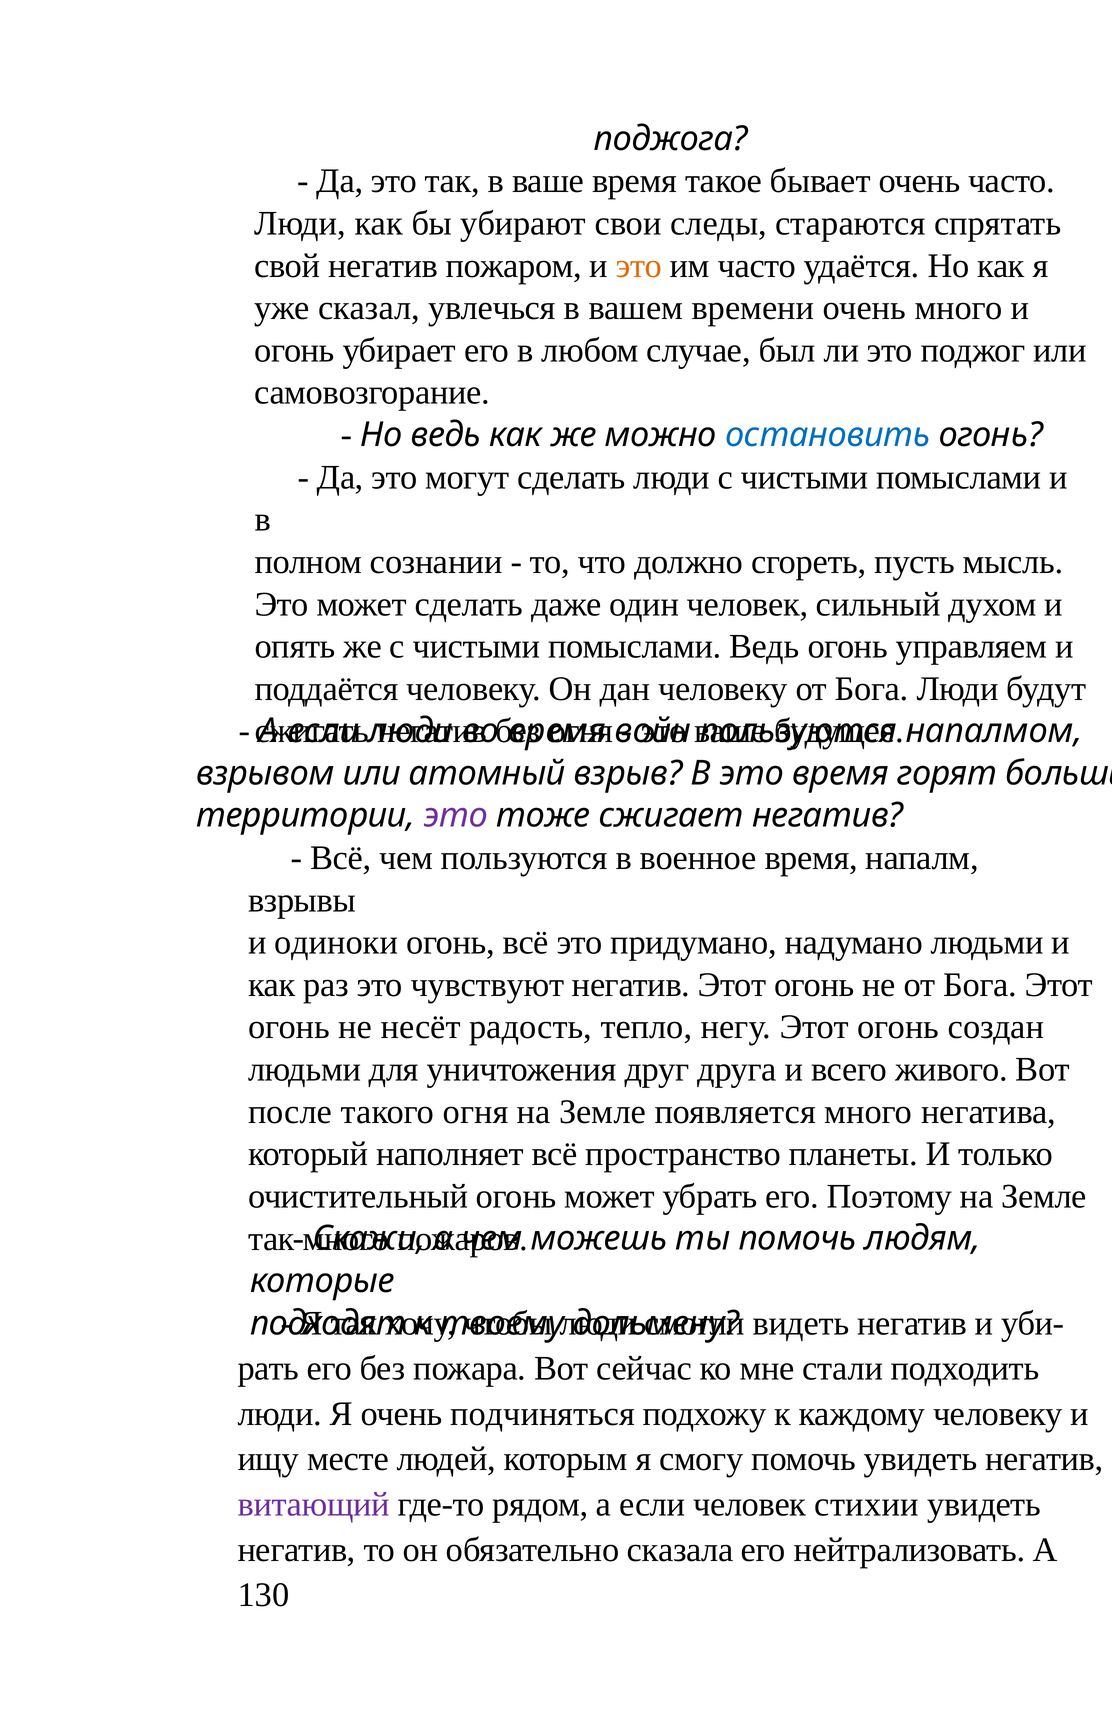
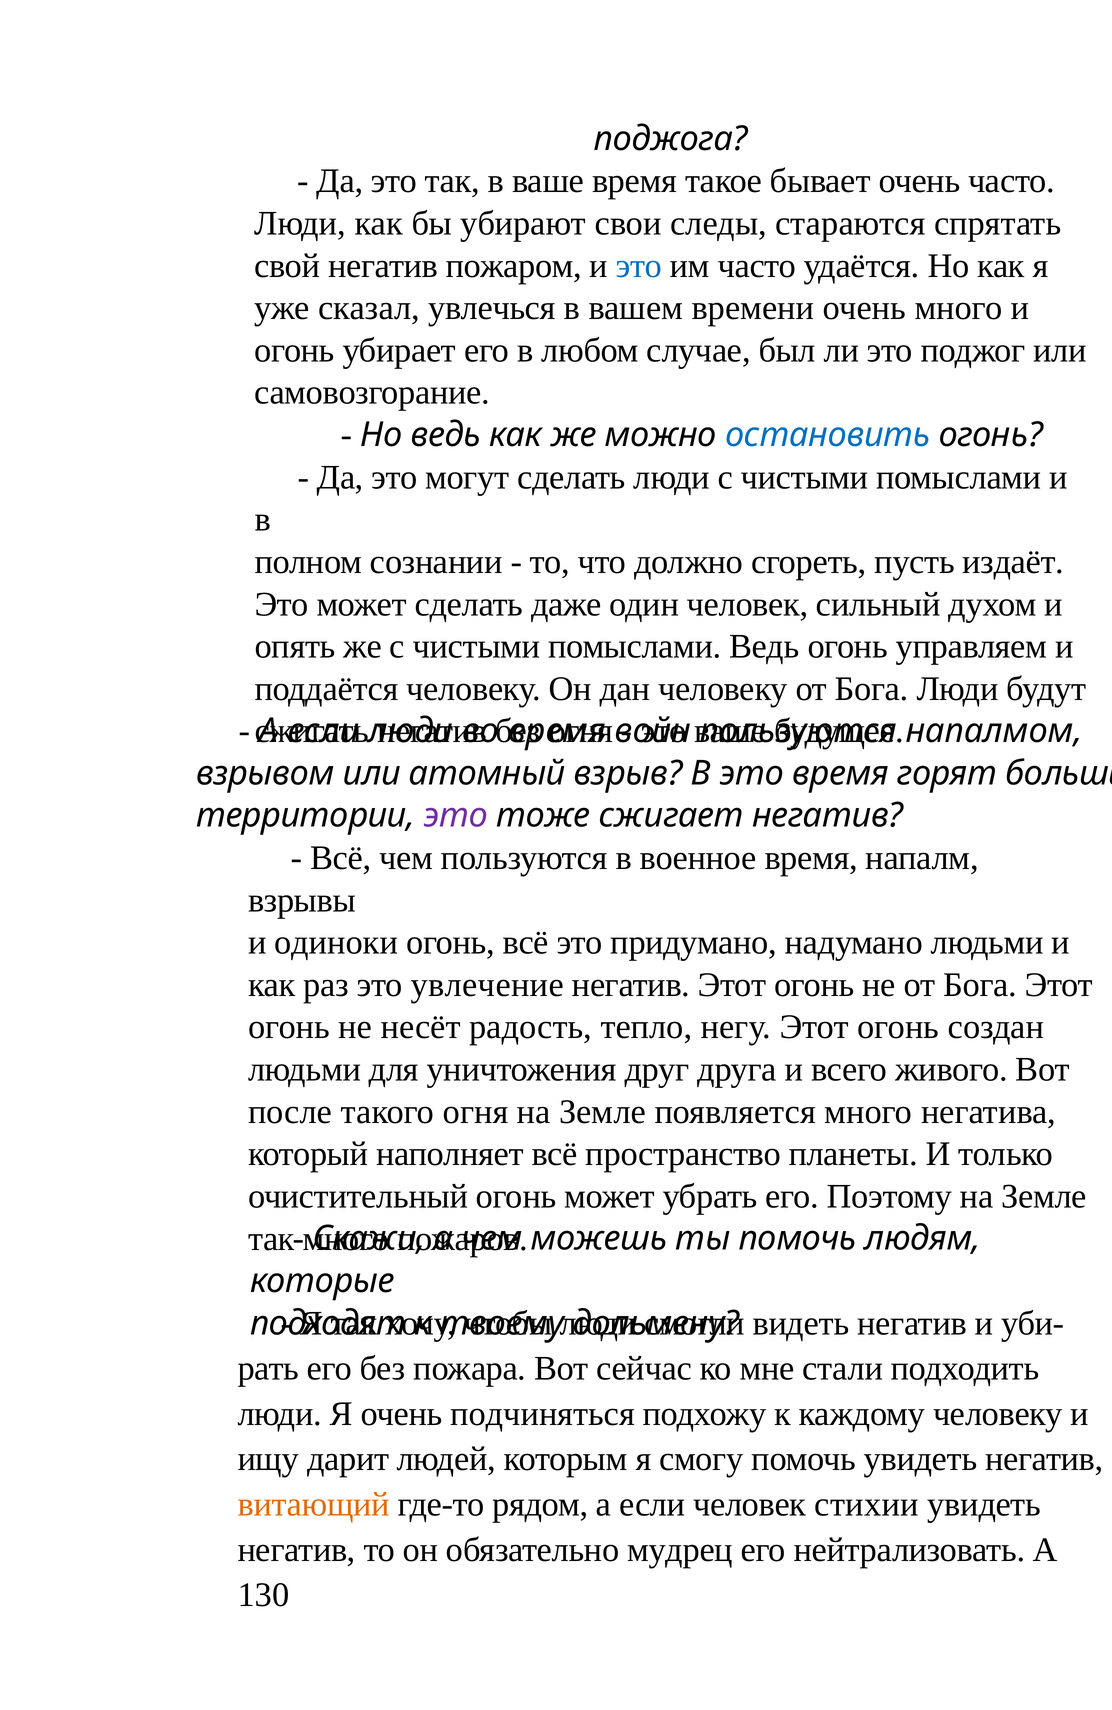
это at (639, 266) colour: orange -> blue
мысль: мысль -> издаёт
чувствуют: чувствуют -> увлечение
месте: месте -> дарит
витающий colour: purple -> orange
сказала: сказала -> мудрец
